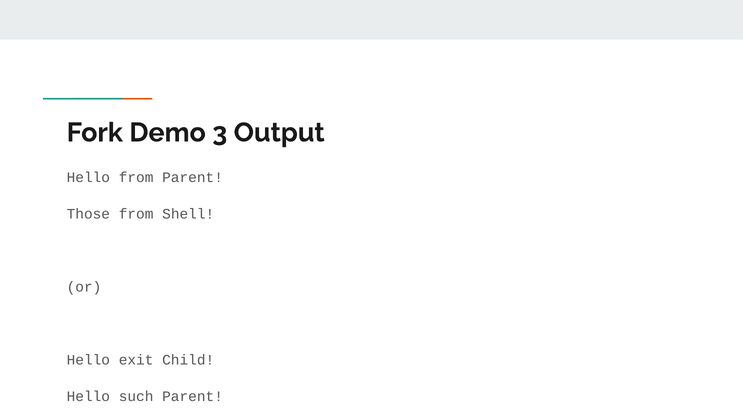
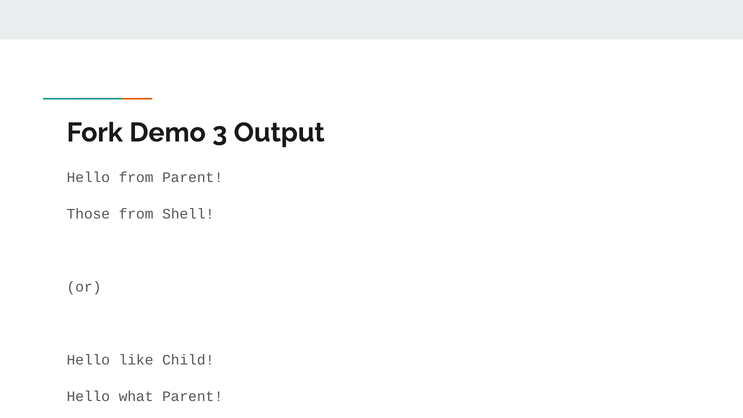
exit: exit -> like
such: such -> what
